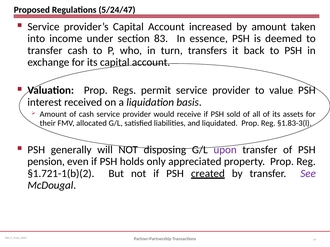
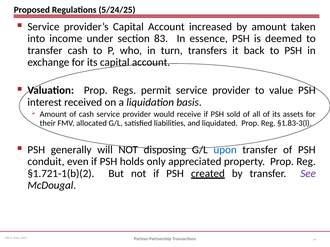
5/24/47: 5/24/47 -> 5/24/25
upon colour: purple -> blue
pension: pension -> conduit
